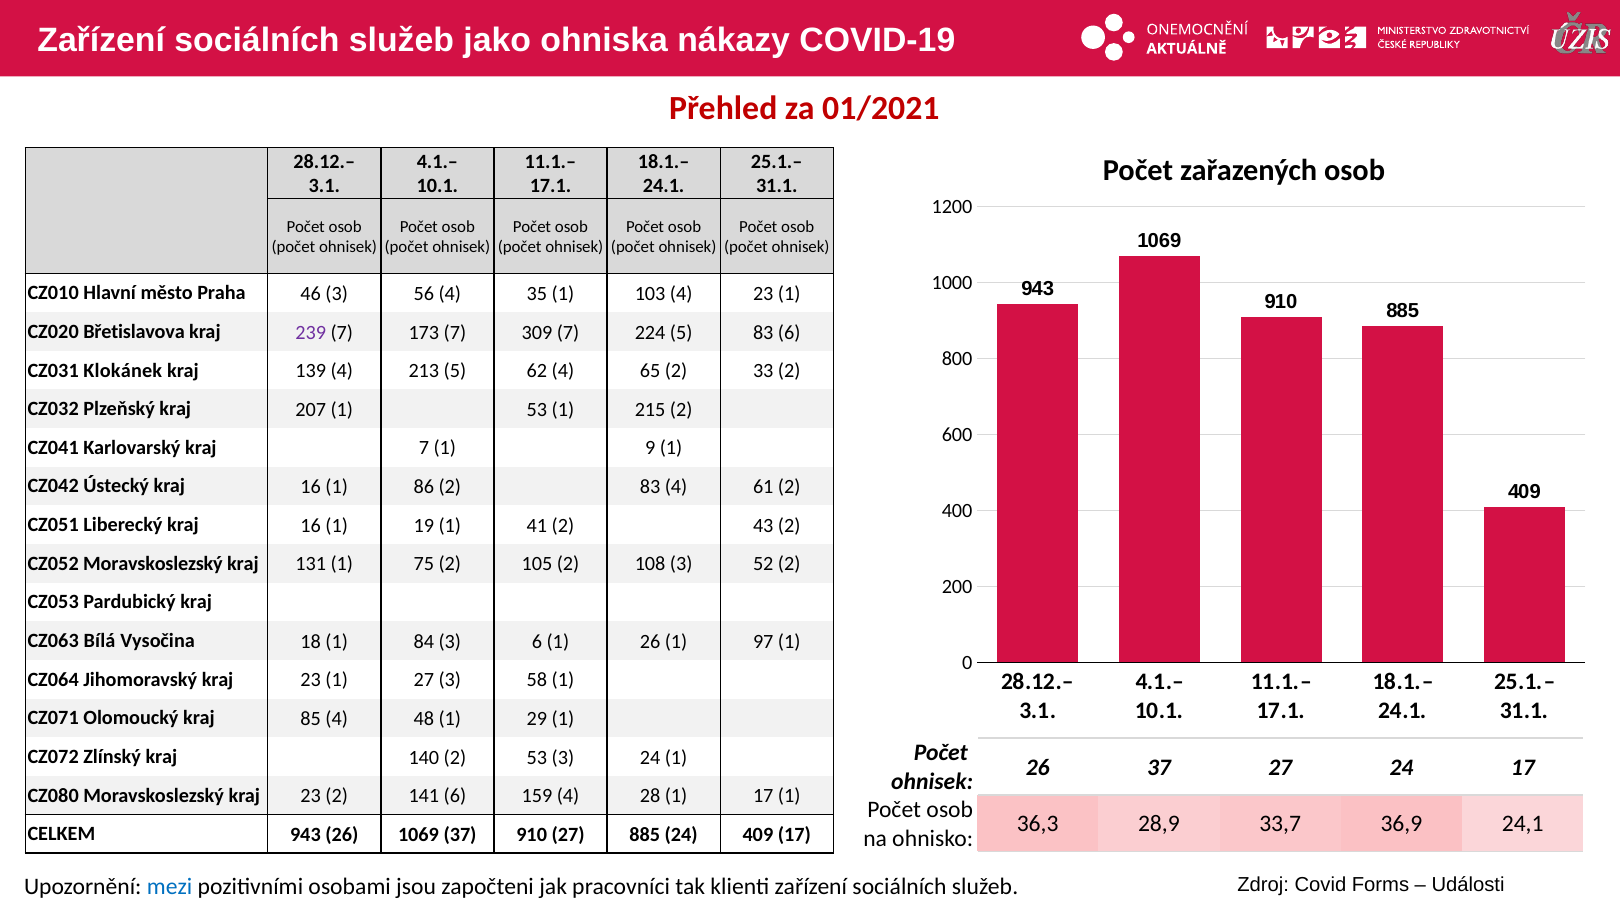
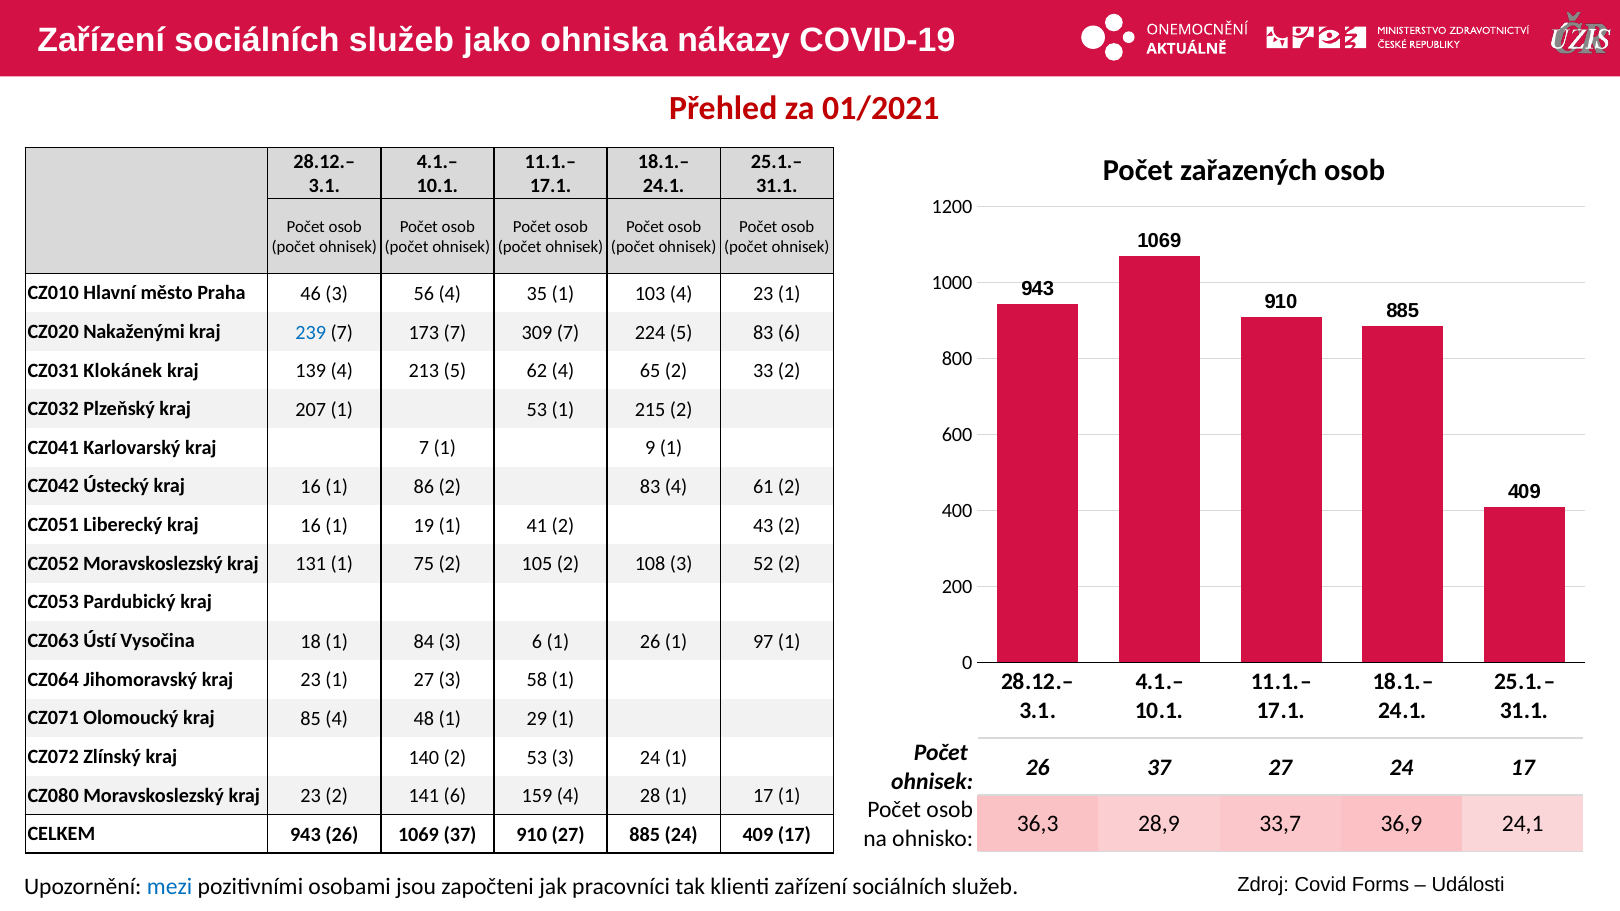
Břetislavova: Břetislavova -> Nakaženými
239 colour: purple -> blue
Bílá: Bílá -> Ústí
